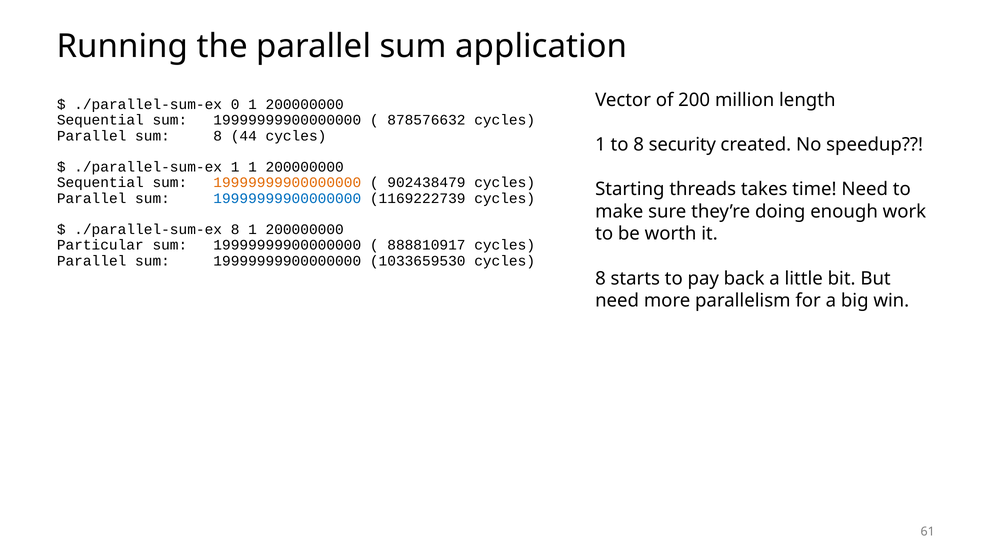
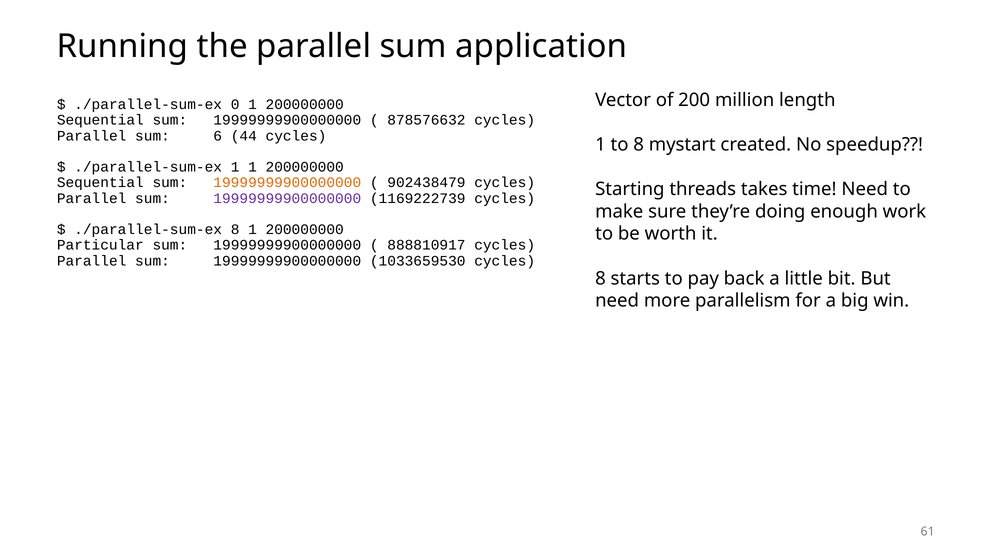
sum 8: 8 -> 6
security: security -> mystart
19999999900000000 at (287, 198) colour: blue -> purple
